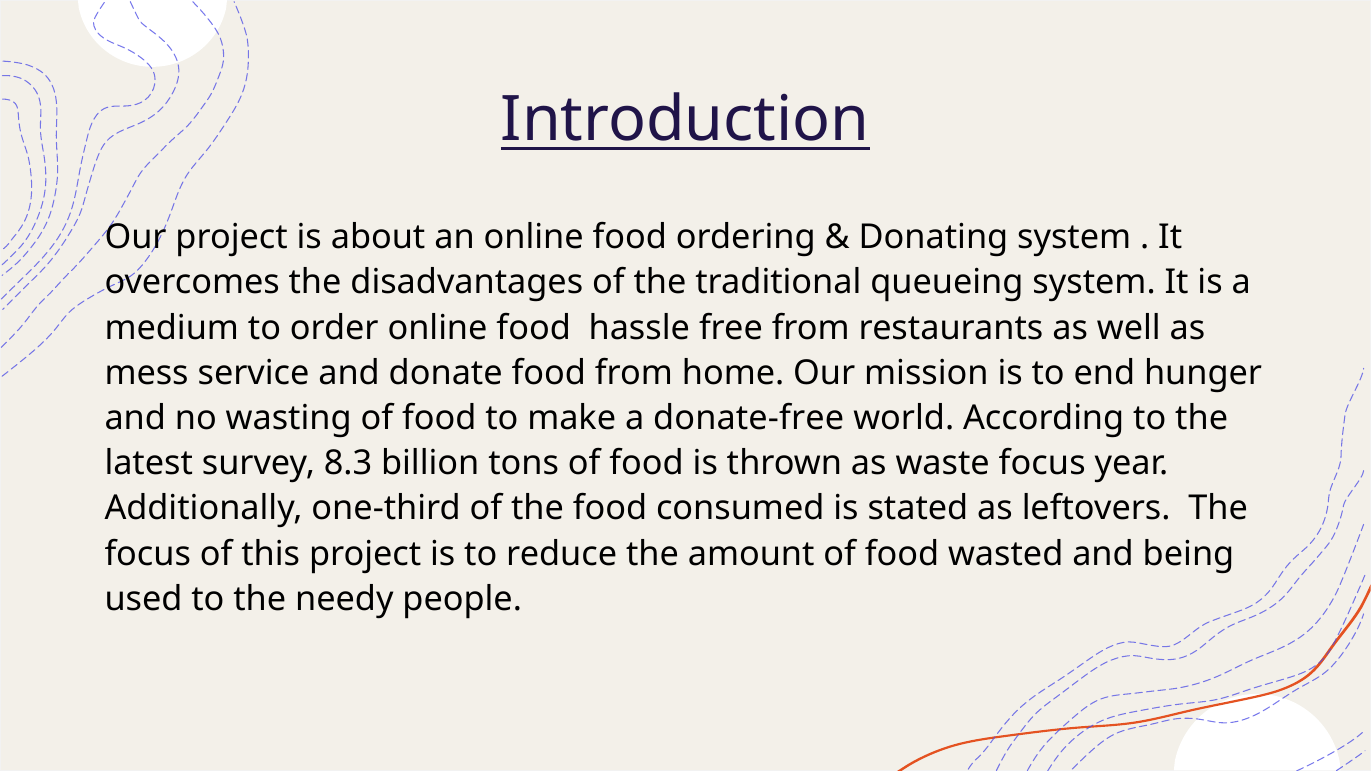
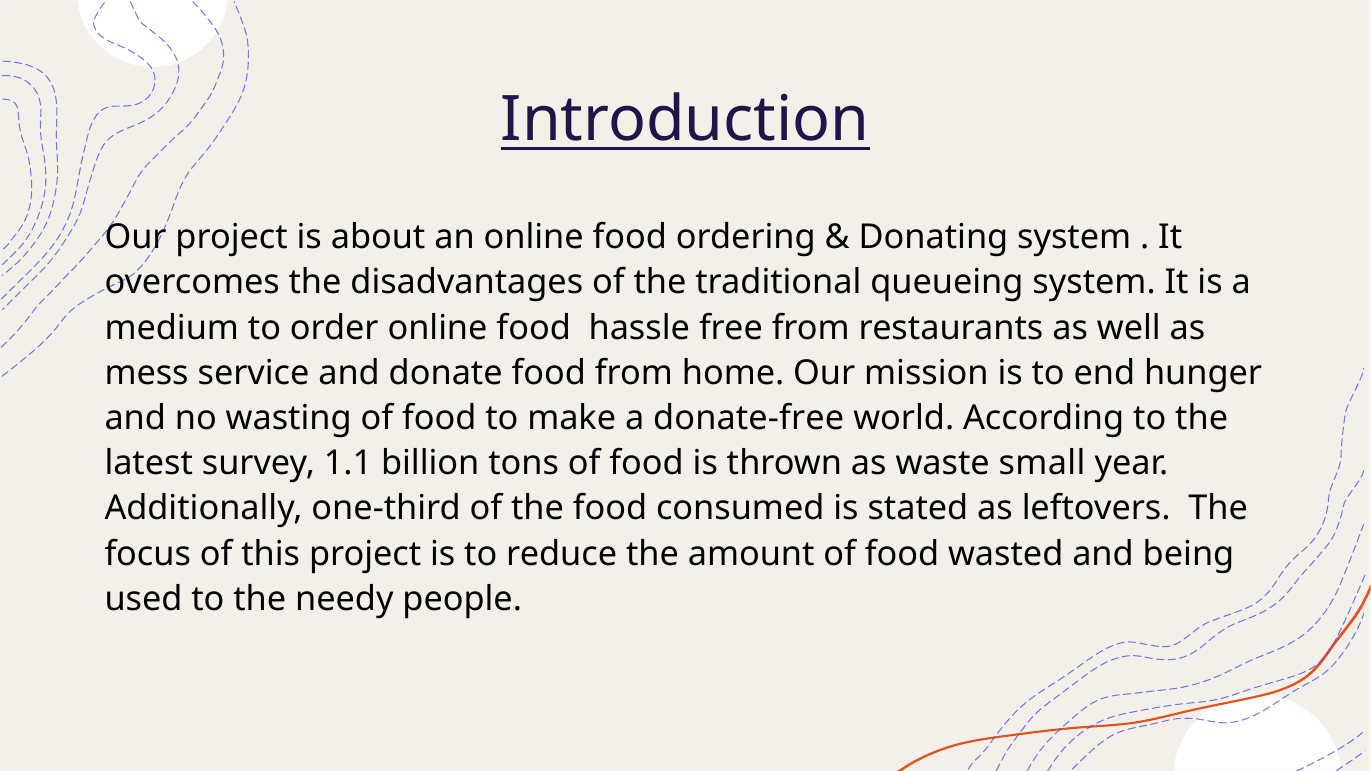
8.3: 8.3 -> 1.1
waste focus: focus -> small
